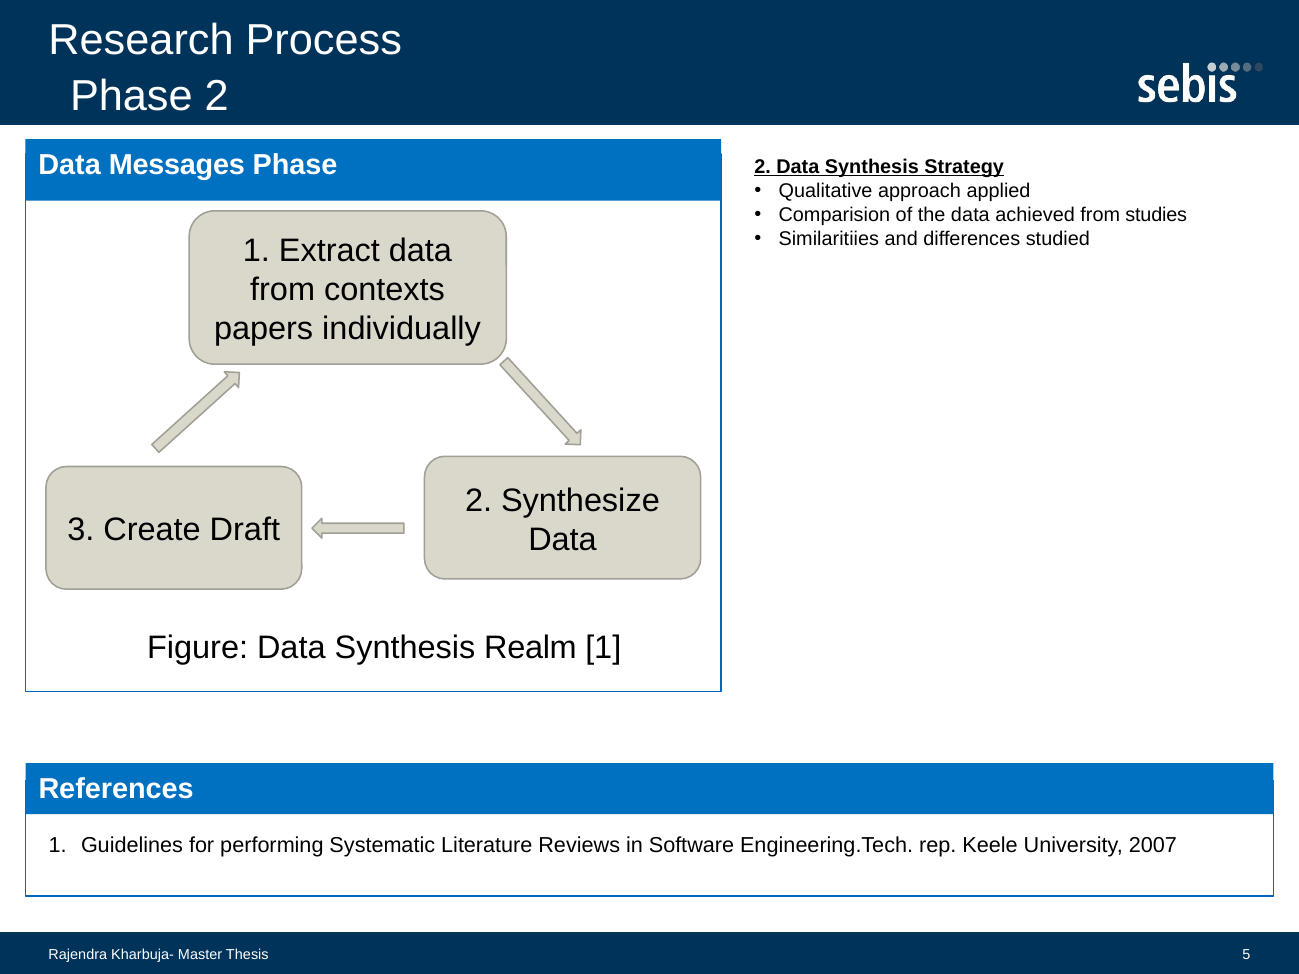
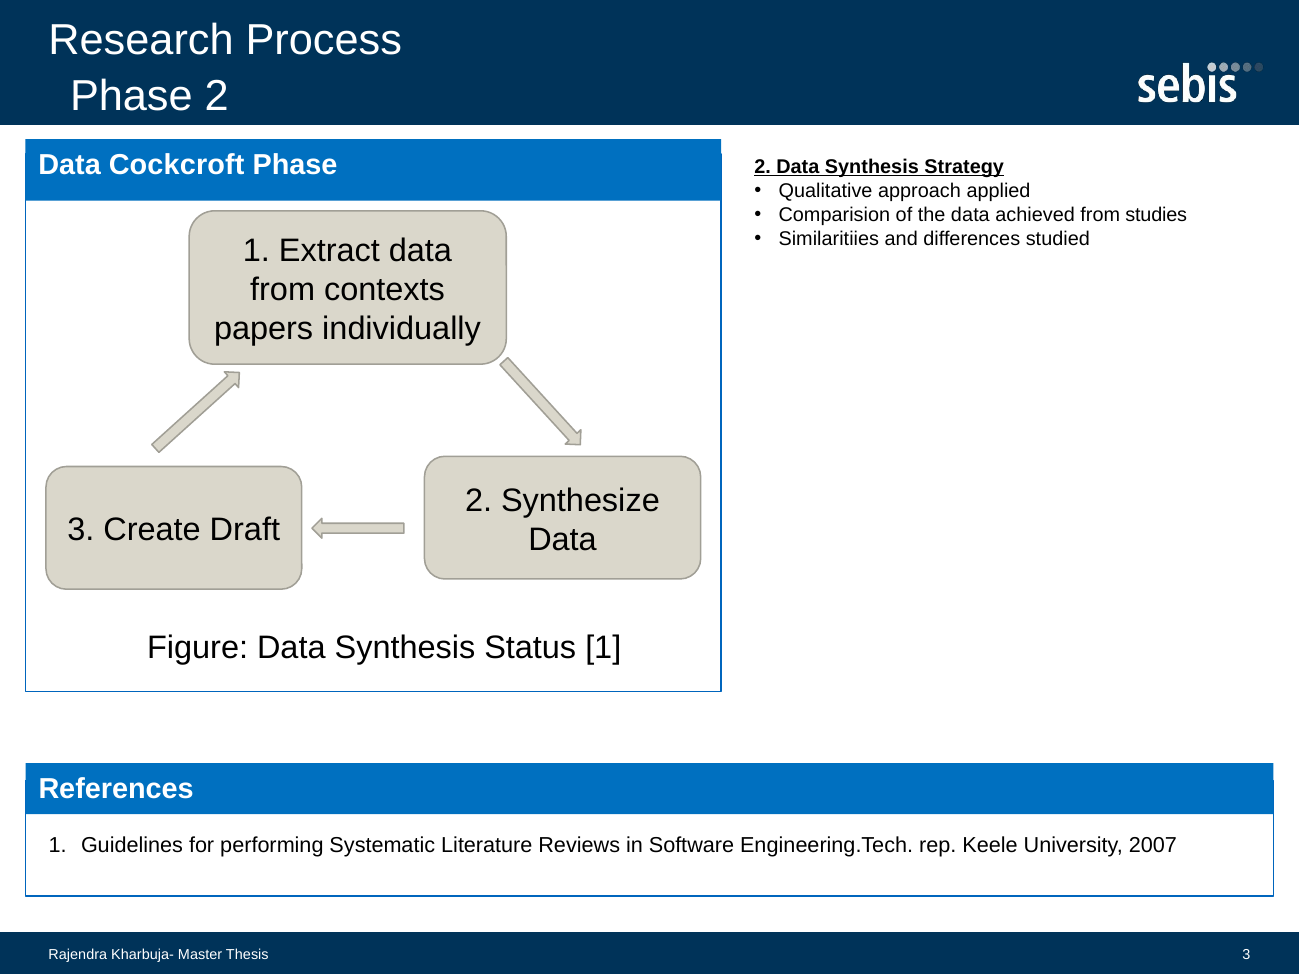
Messages: Messages -> Cockcroft
Realm: Realm -> Status
Thesis 5: 5 -> 3
